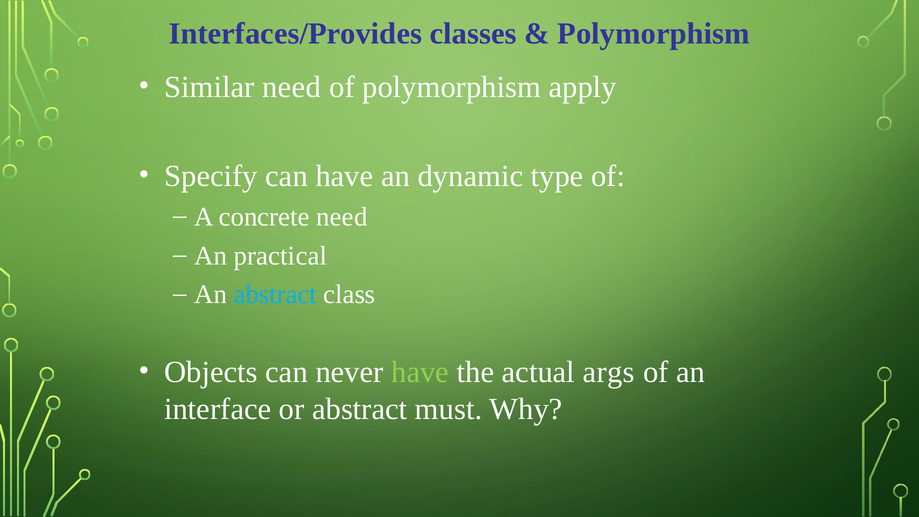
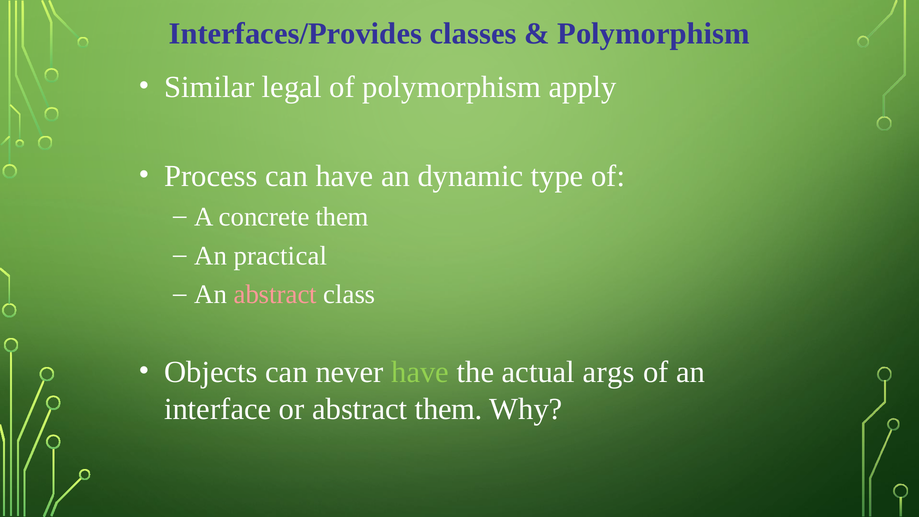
Similar need: need -> legal
Specify: Specify -> Process
concrete need: need -> them
abstract at (275, 295) colour: light blue -> pink
abstract must: must -> them
